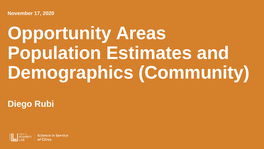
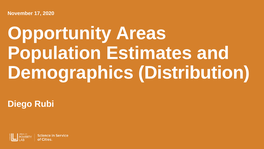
Community: Community -> Distribution
